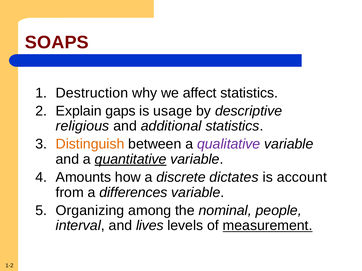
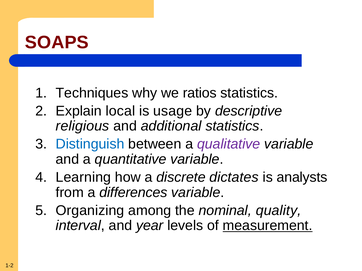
Destruction: Destruction -> Techniques
affect: affect -> ratios
gaps: gaps -> local
Distinguish colour: orange -> blue
quantitative underline: present -> none
Amounts: Amounts -> Learning
account: account -> analysts
people: people -> quality
lives: lives -> year
